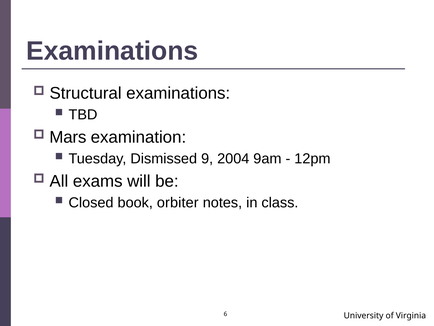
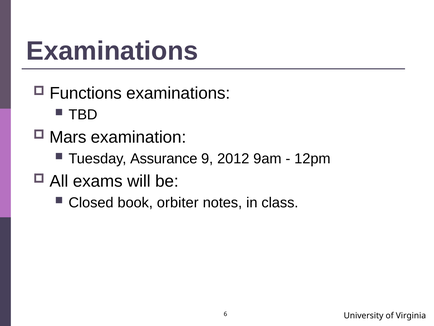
Structural: Structural -> Functions
Dismissed: Dismissed -> Assurance
2004: 2004 -> 2012
